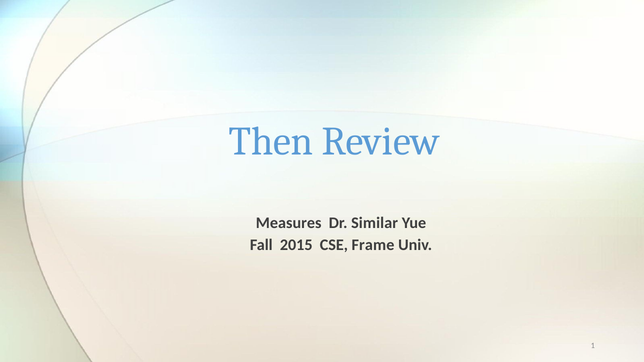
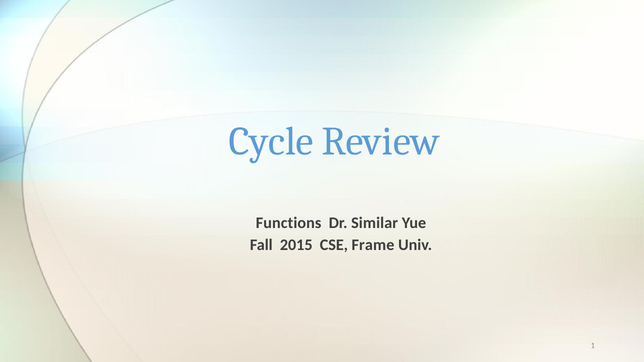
Then: Then -> Cycle
Measures: Measures -> Functions
